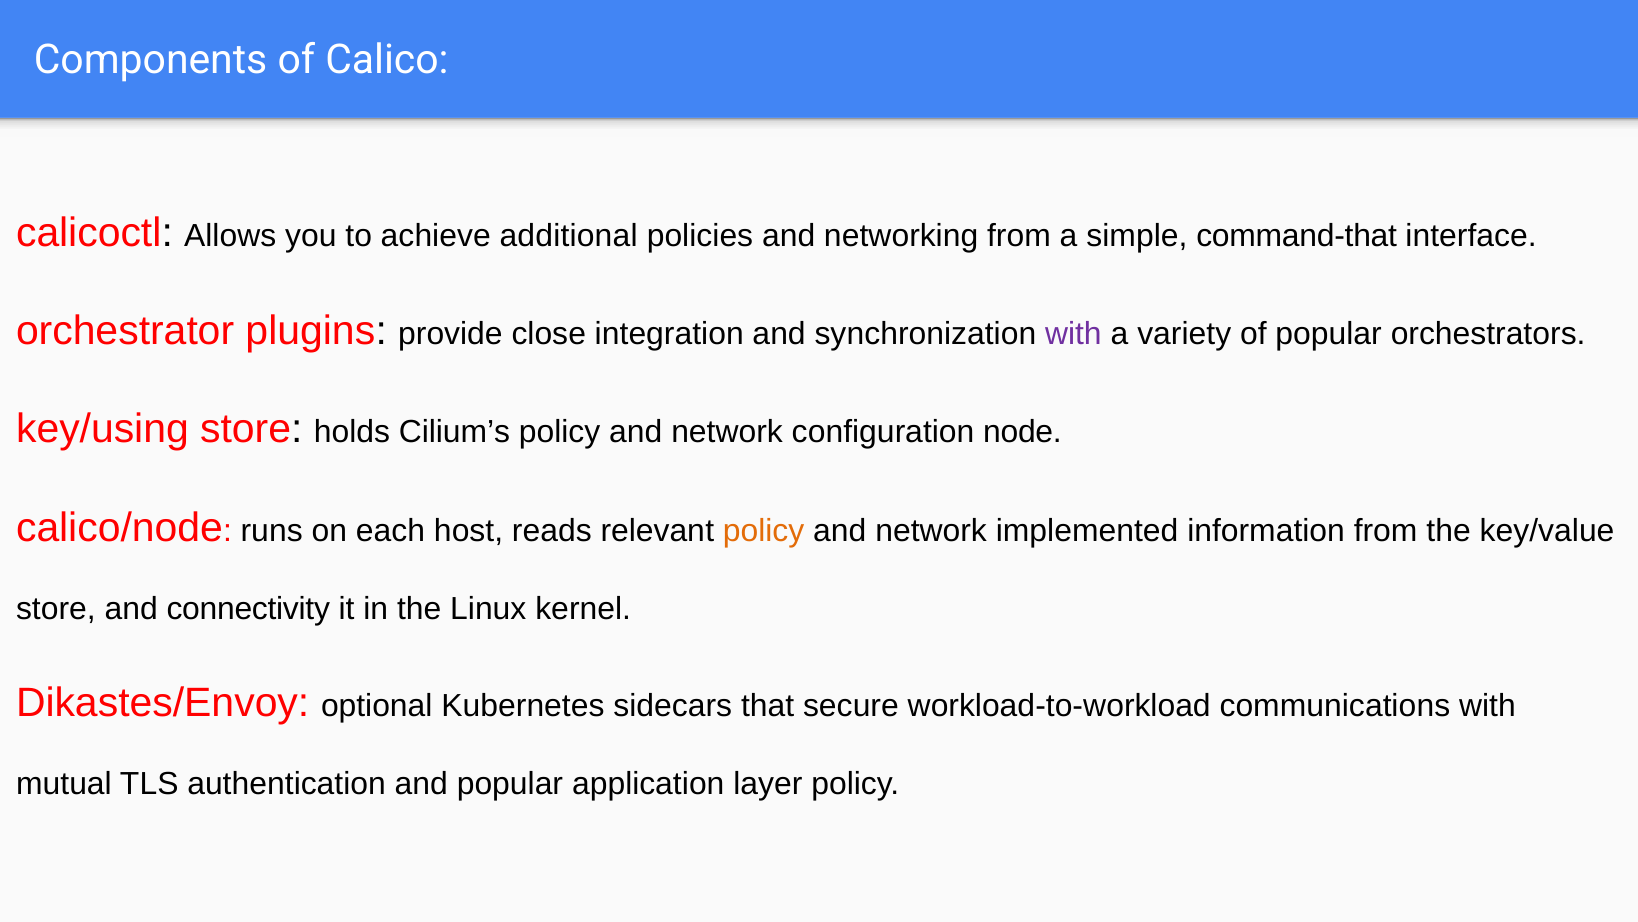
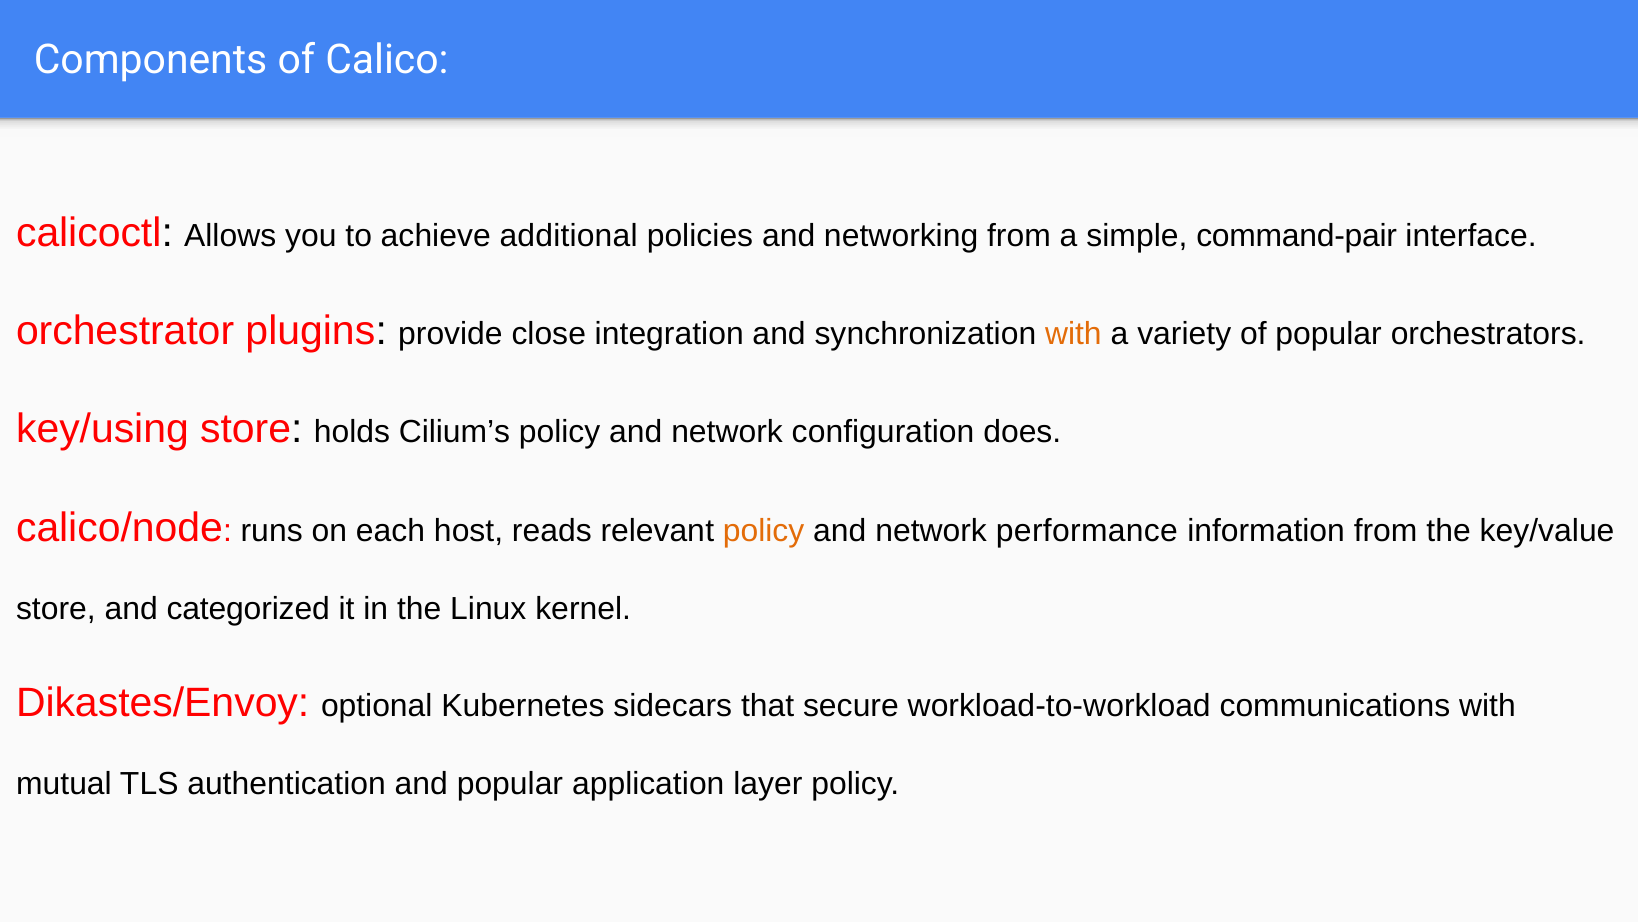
command-that: command-that -> command-pair
with at (1073, 334) colour: purple -> orange
node: node -> does
implemented: implemented -> performance
connectivity: connectivity -> categorized
